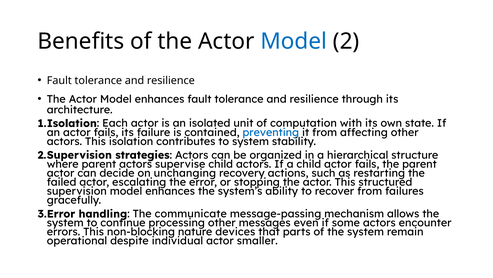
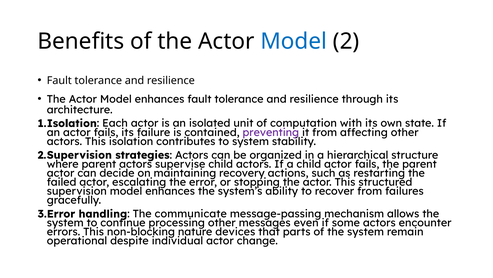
preventing colour: blue -> purple
unchanging: unchanging -> maintaining
smaller: smaller -> change
